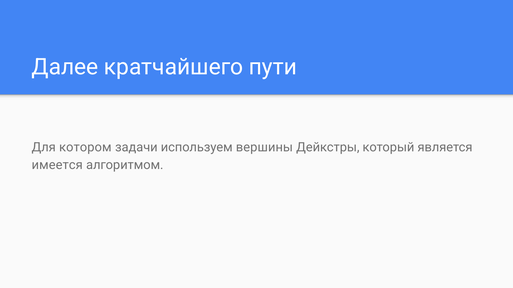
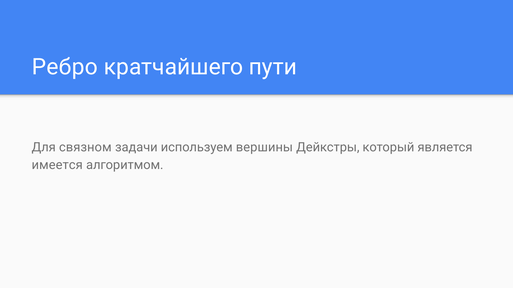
Далее: Далее -> Ребро
котором: котором -> связном
